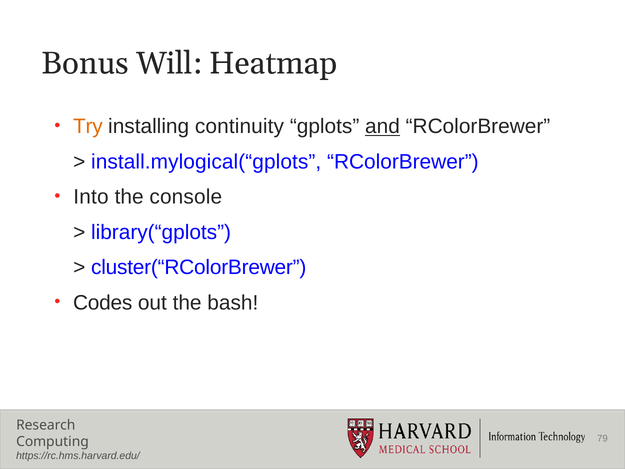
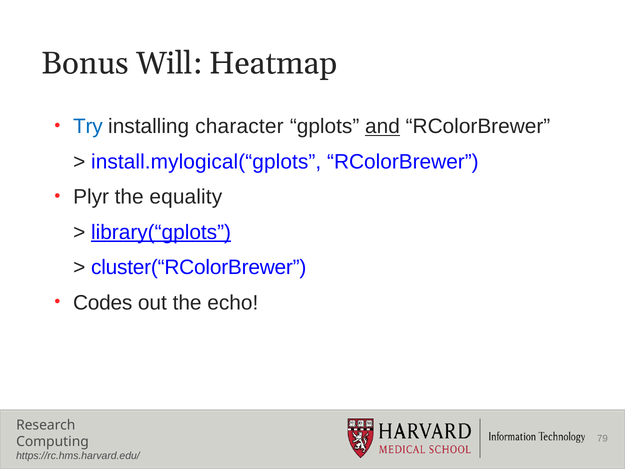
Try colour: orange -> blue
continuity: continuity -> character
Into: Into -> Plyr
console: console -> equality
library(“gplots underline: none -> present
bash: bash -> echo
